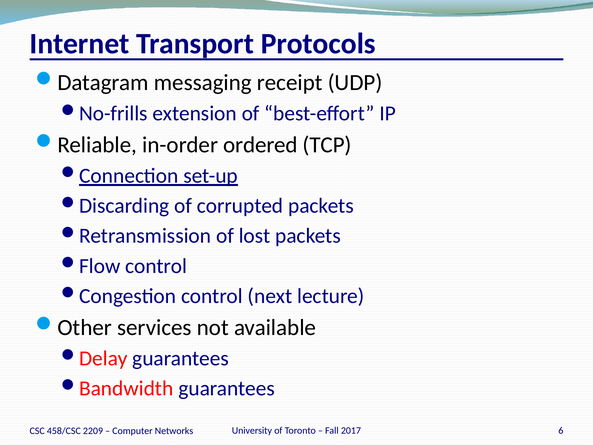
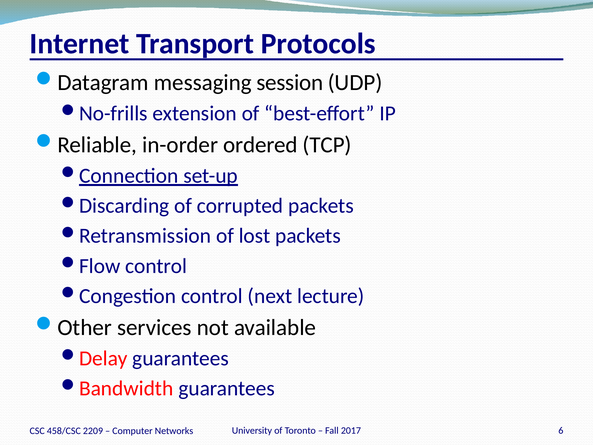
receipt: receipt -> session
